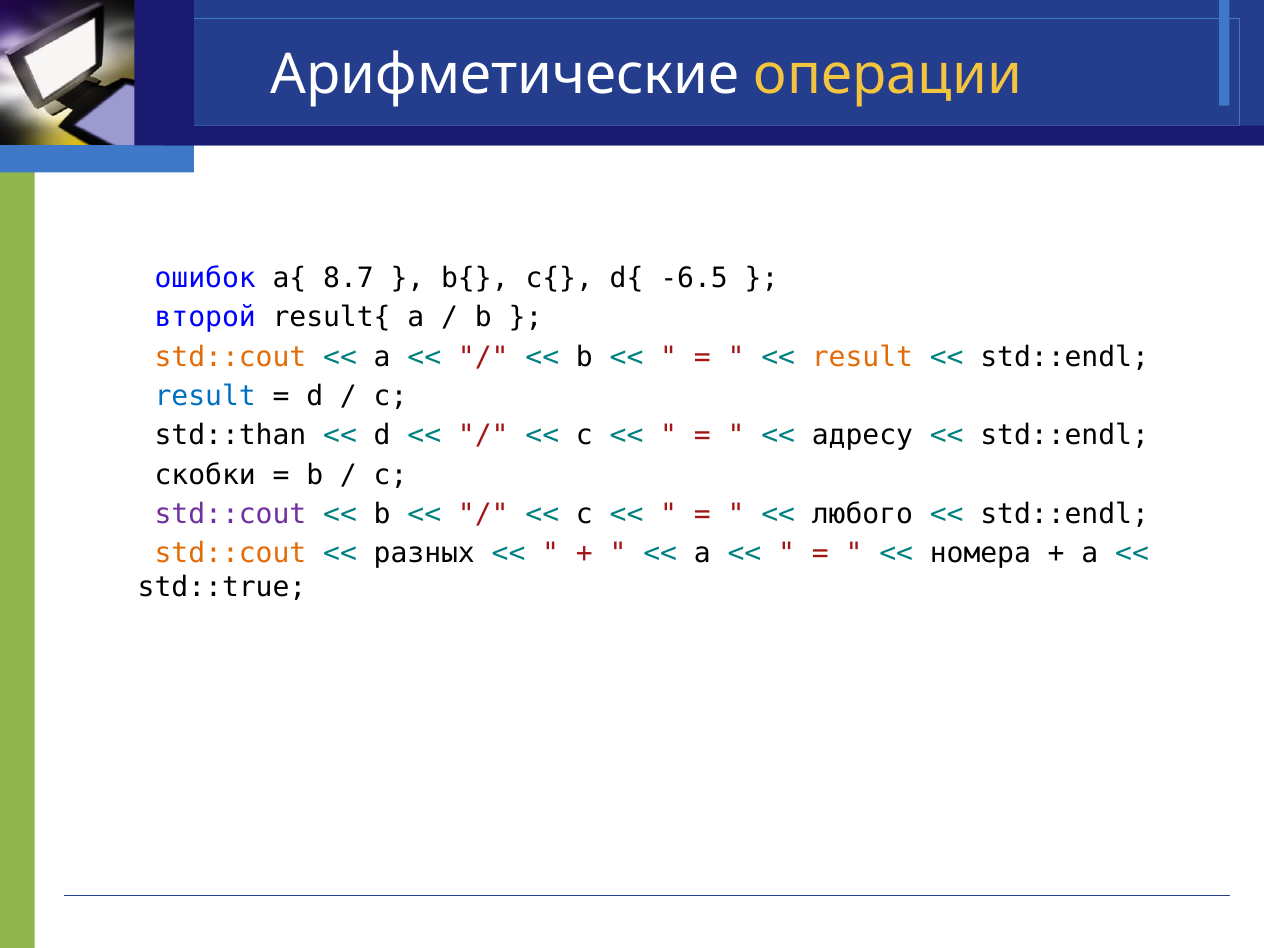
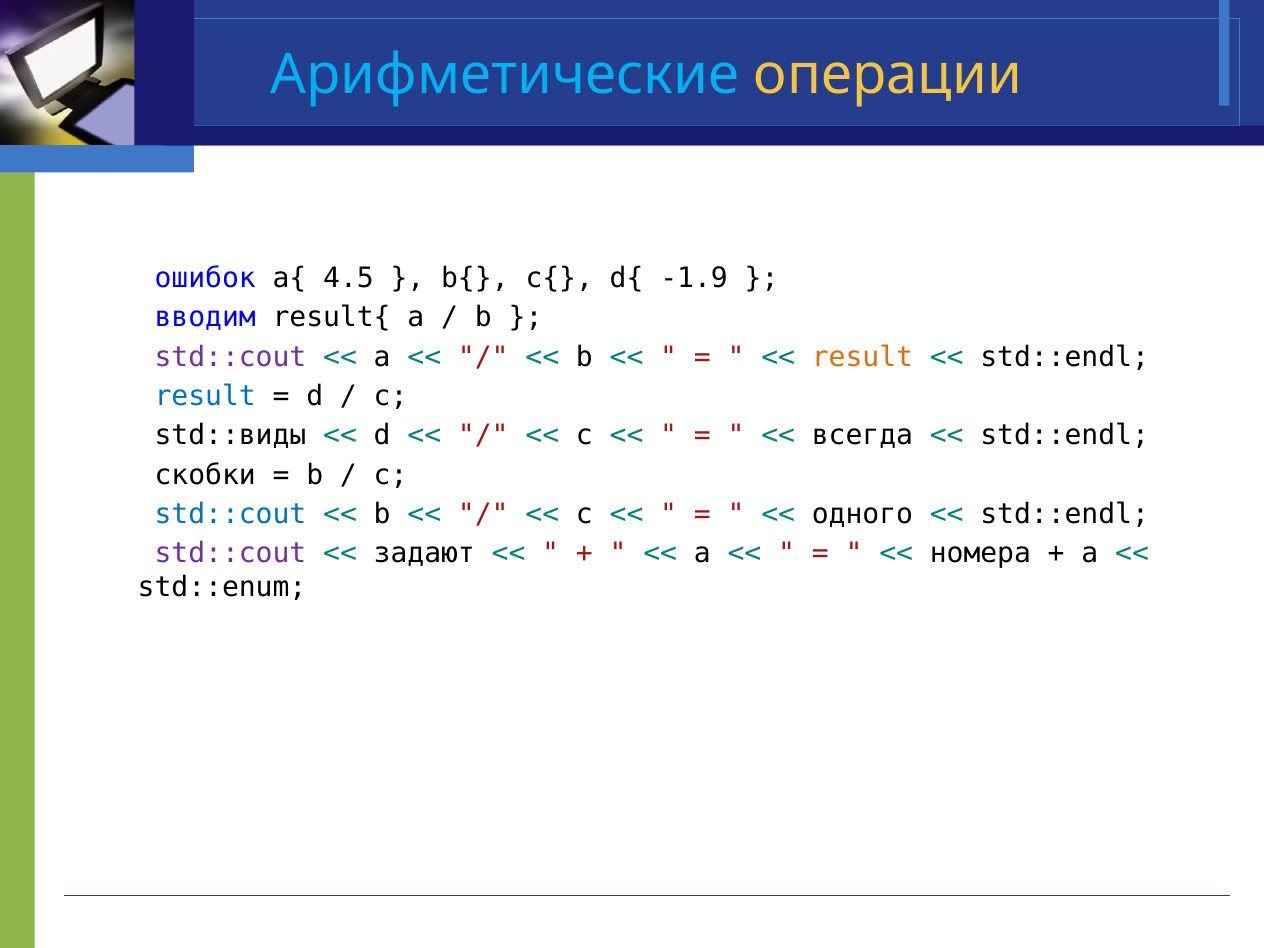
Арифметические colour: white -> light blue
8.7: 8.7 -> 4.5
-6.5: -6.5 -> -1.9
второй: второй -> вводим
std::cout at (230, 357) colour: orange -> purple
std::than: std::than -> std::виды
адресу: адресу -> всегда
std::cout at (230, 514) colour: purple -> blue
любого: любого -> одного
std::cout at (230, 553) colour: orange -> purple
разных: разных -> задают
std::true: std::true -> std::enum
